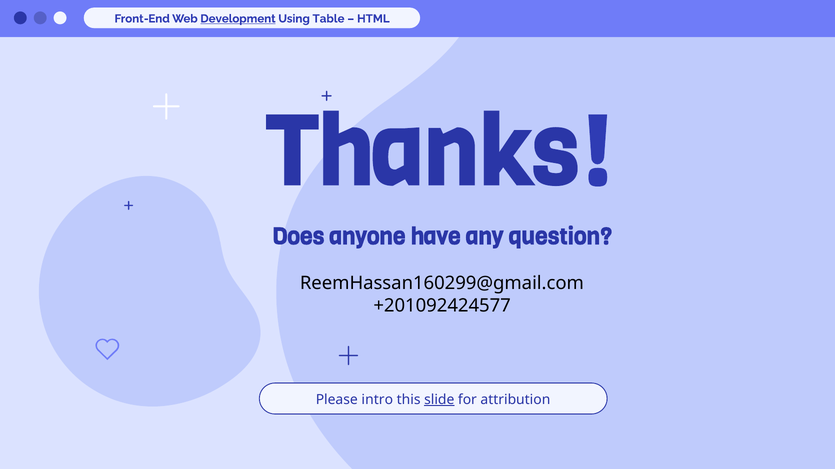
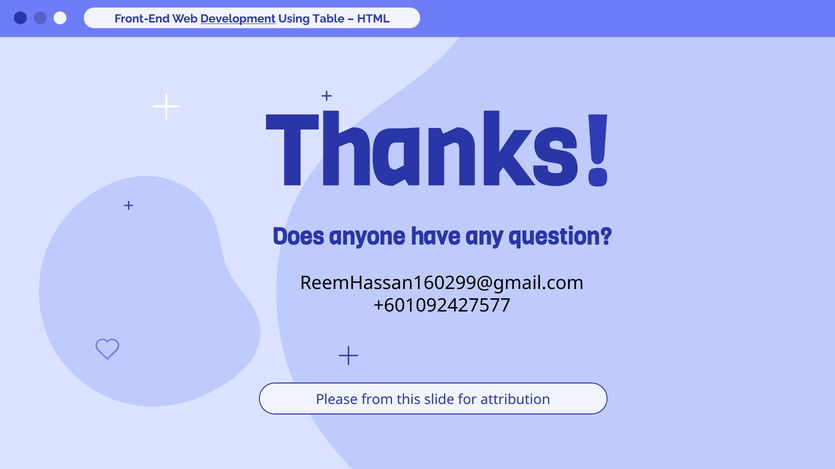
+201092424577: +201092424577 -> +601092427577
intro: intro -> from
slide underline: present -> none
